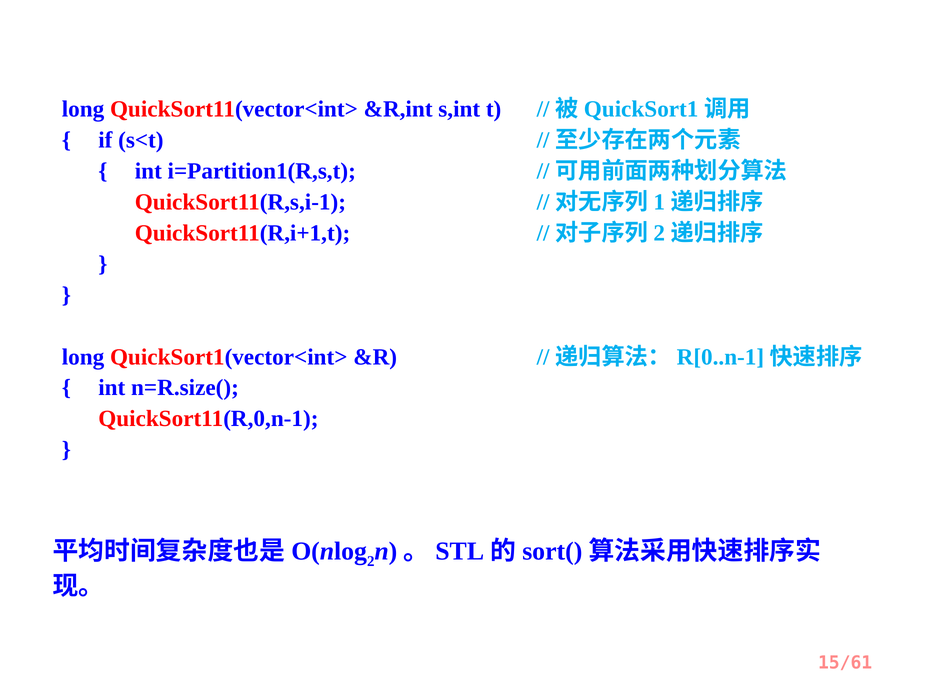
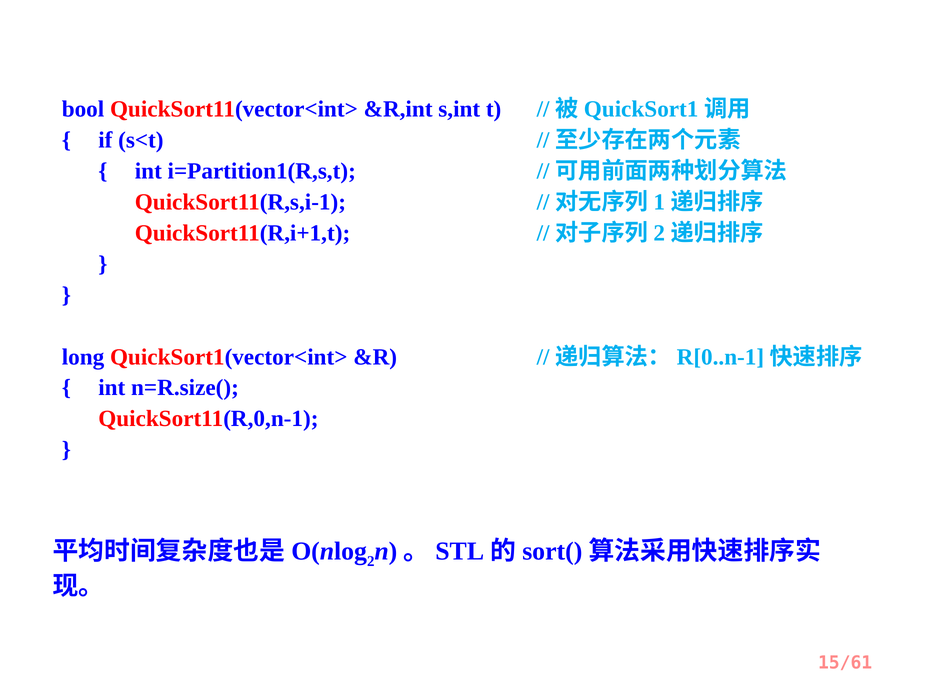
long at (83, 109): long -> bool
